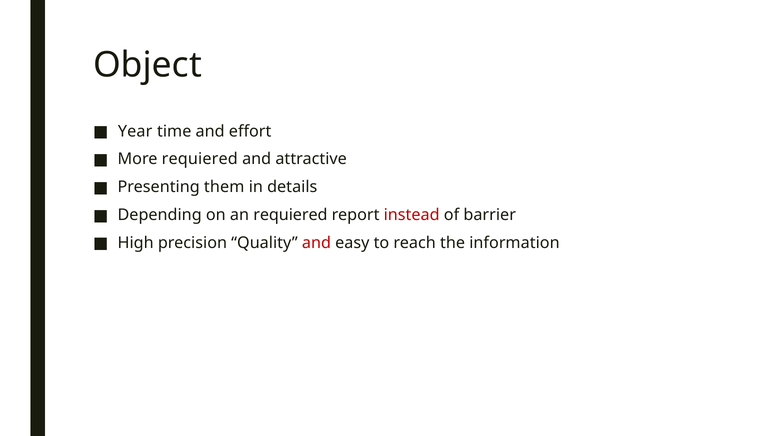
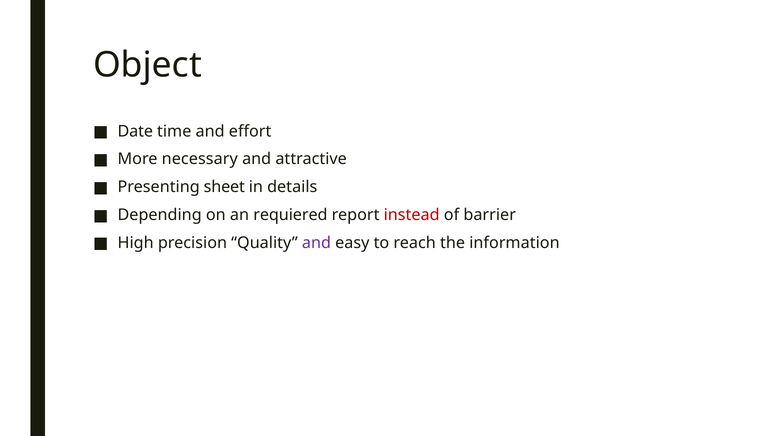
Year: Year -> Date
More requiered: requiered -> necessary
them: them -> sheet
and at (316, 243) colour: red -> purple
